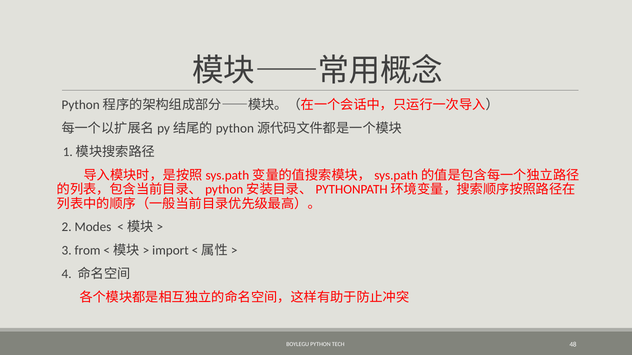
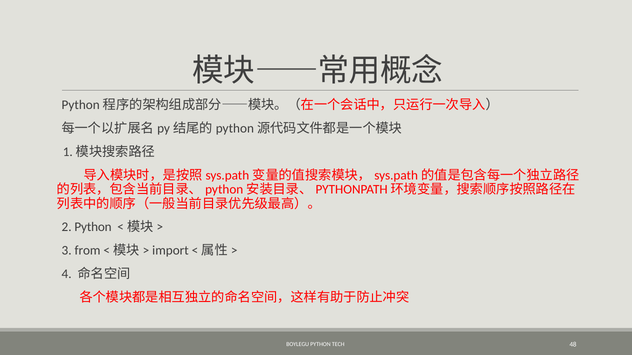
2 Modes: Modes -> Python
